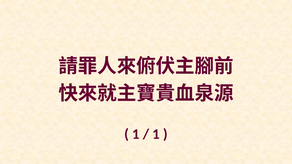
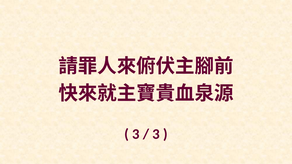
1 at (136, 134): 1 -> 3
1 at (156, 134): 1 -> 3
